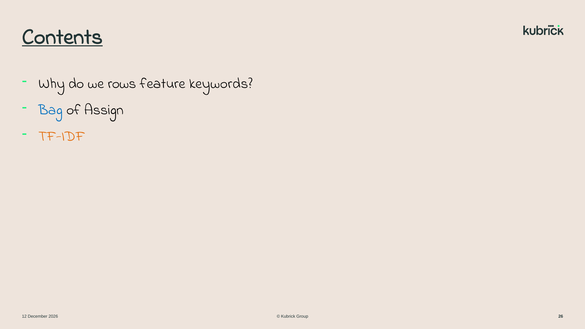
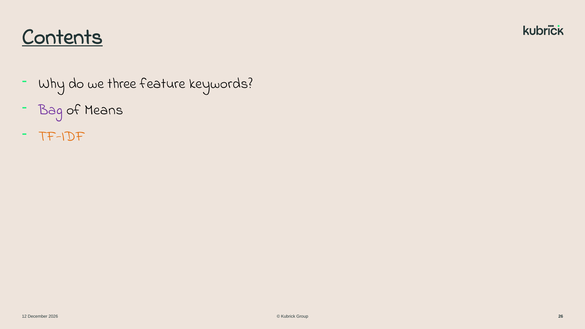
rows: rows -> three
Bag colour: blue -> purple
Assign: Assign -> Means
